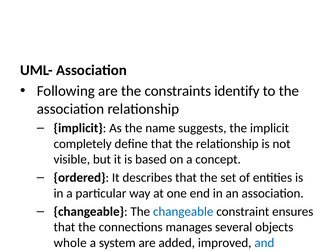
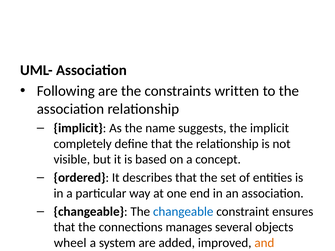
identify: identify -> written
whole: whole -> wheel
and at (264, 243) colour: blue -> orange
